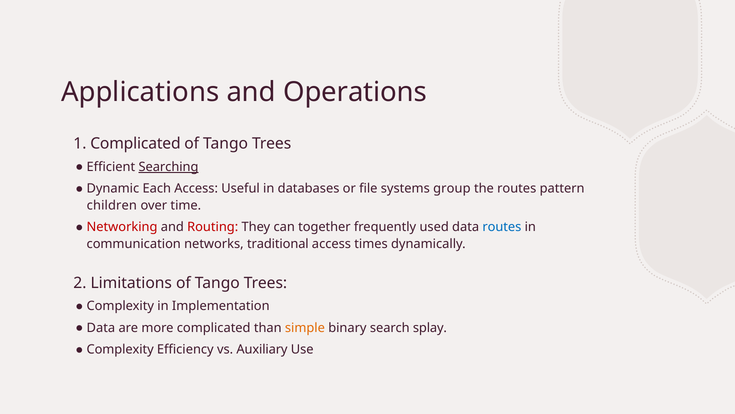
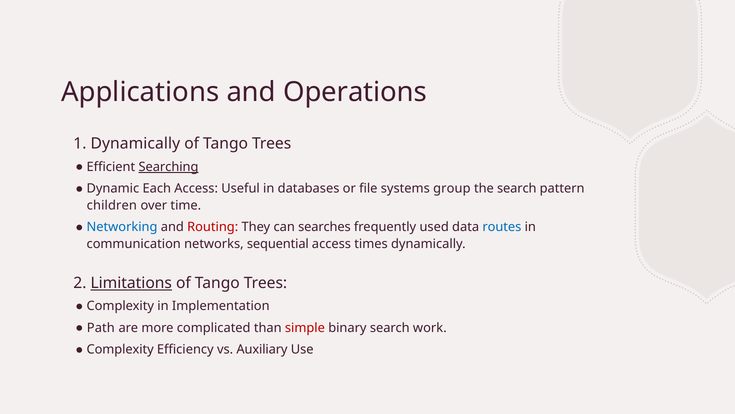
1 Complicated: Complicated -> Dynamically
the routes: routes -> search
Networking colour: red -> blue
together: together -> searches
traditional: traditional -> sequential
Limitations underline: none -> present
Data at (101, 327): Data -> Path
simple colour: orange -> red
splay: splay -> work
